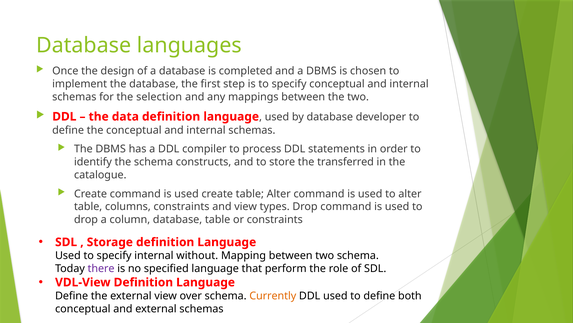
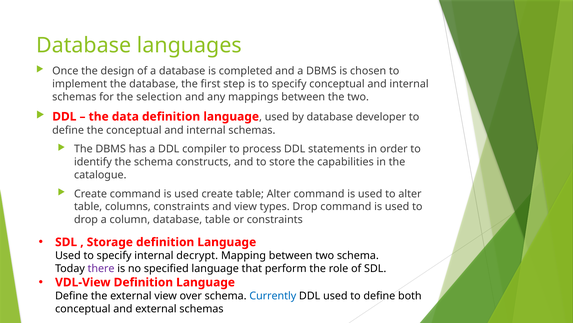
transferred: transferred -> capabilities
without: without -> decrypt
Currently colour: orange -> blue
